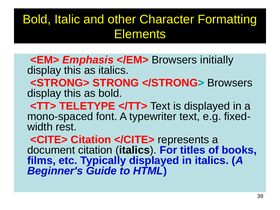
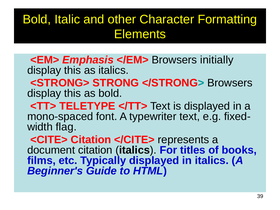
rest: rest -> flag
